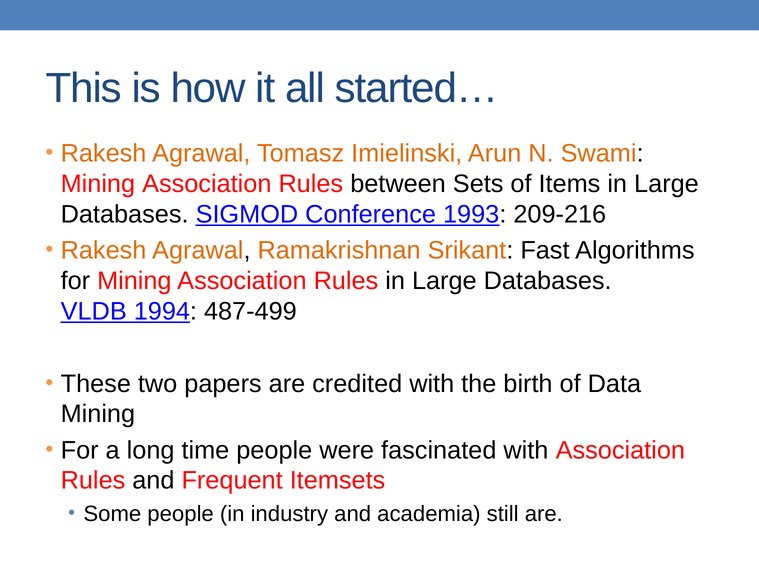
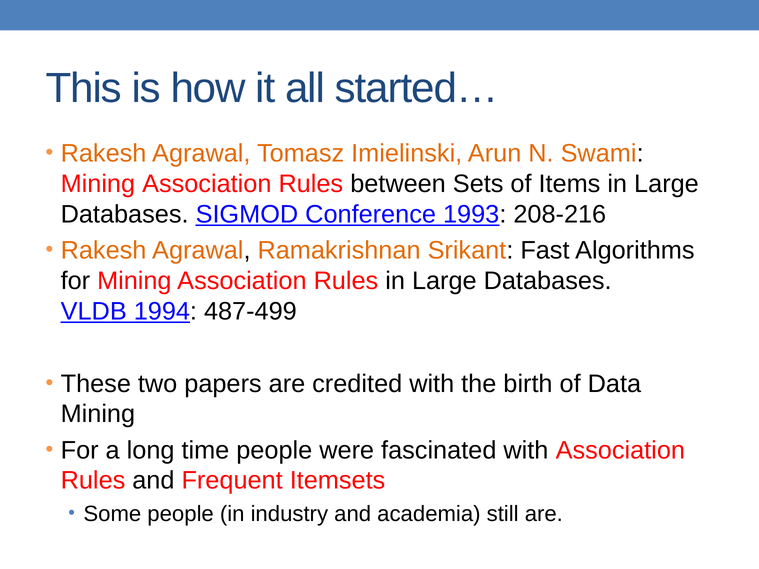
209-216: 209-216 -> 208-216
